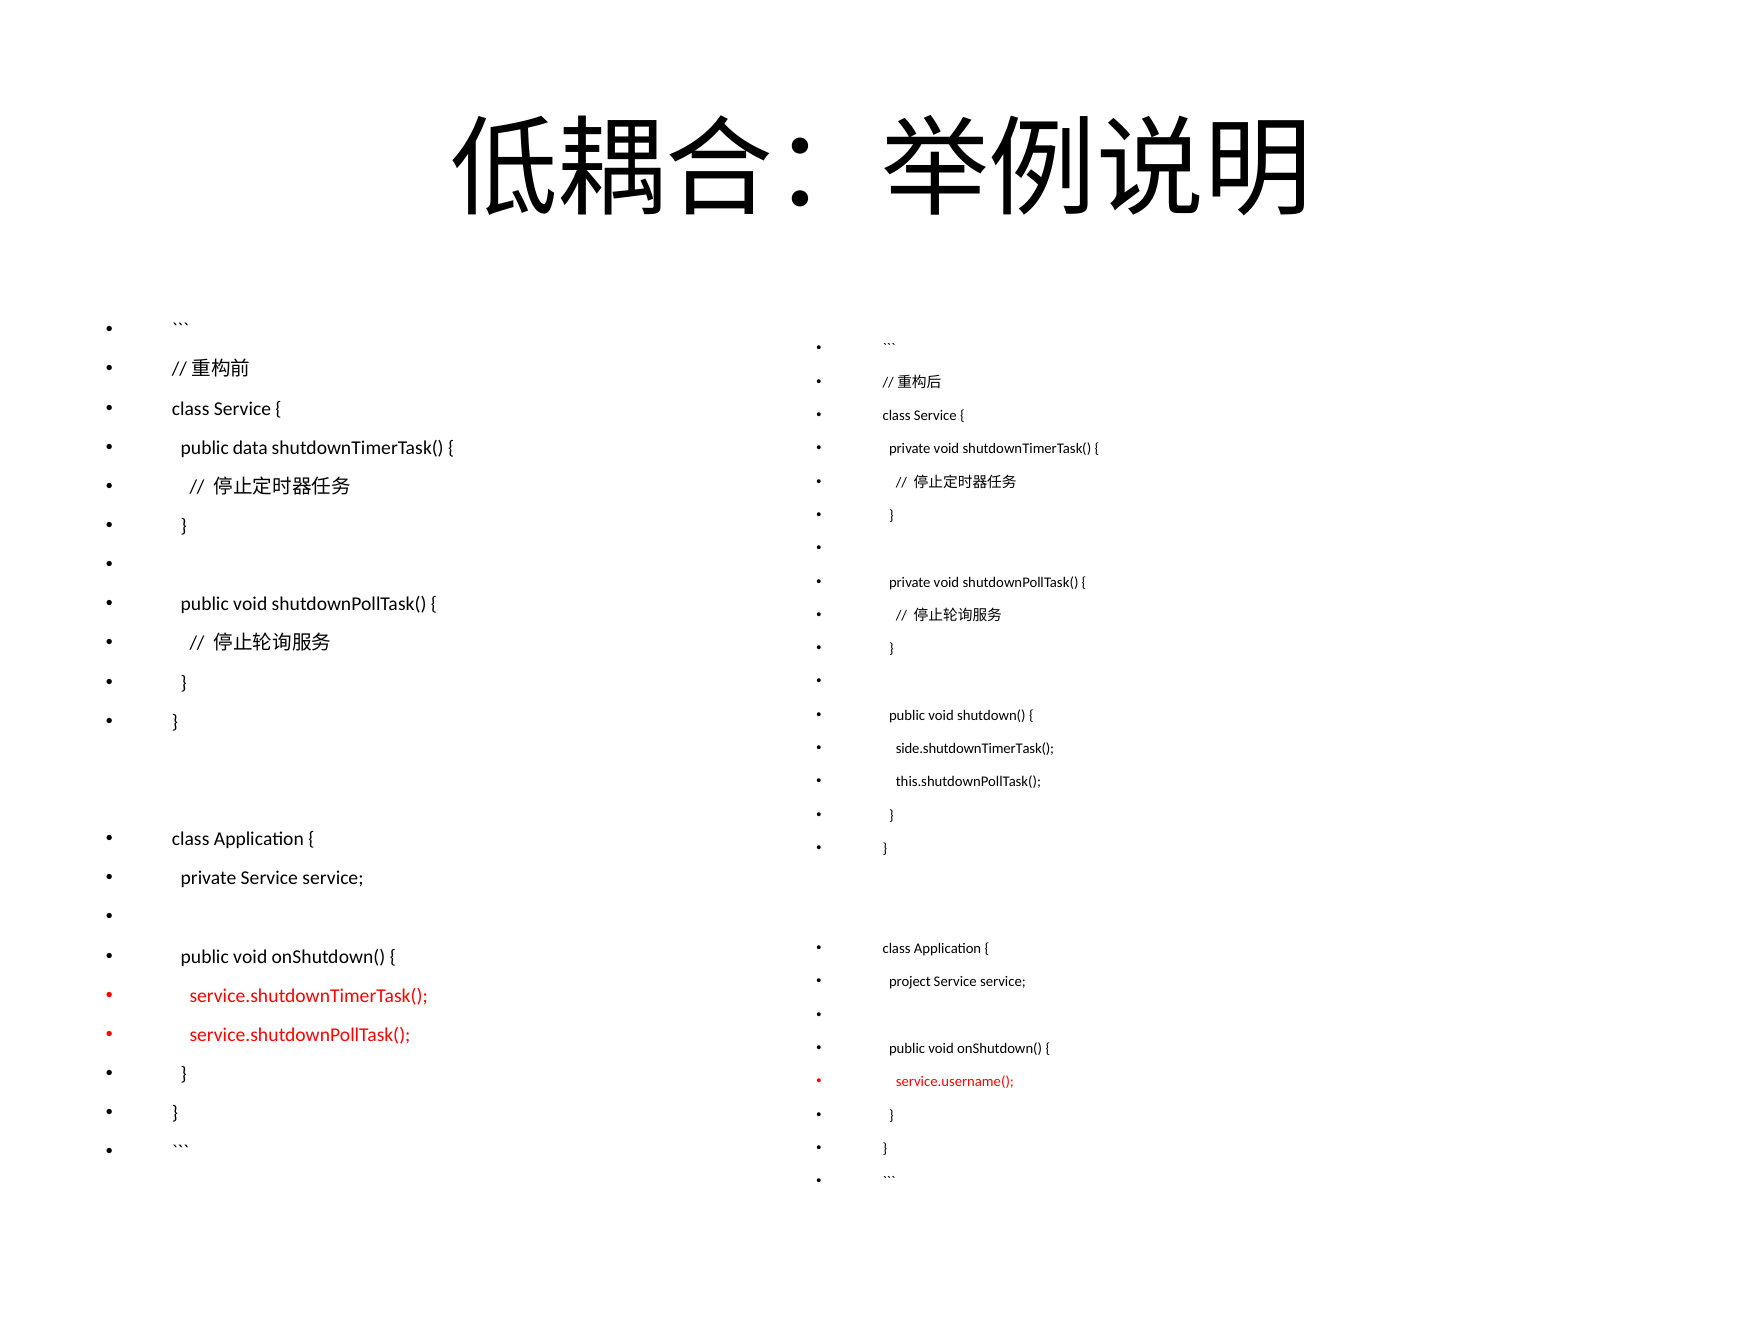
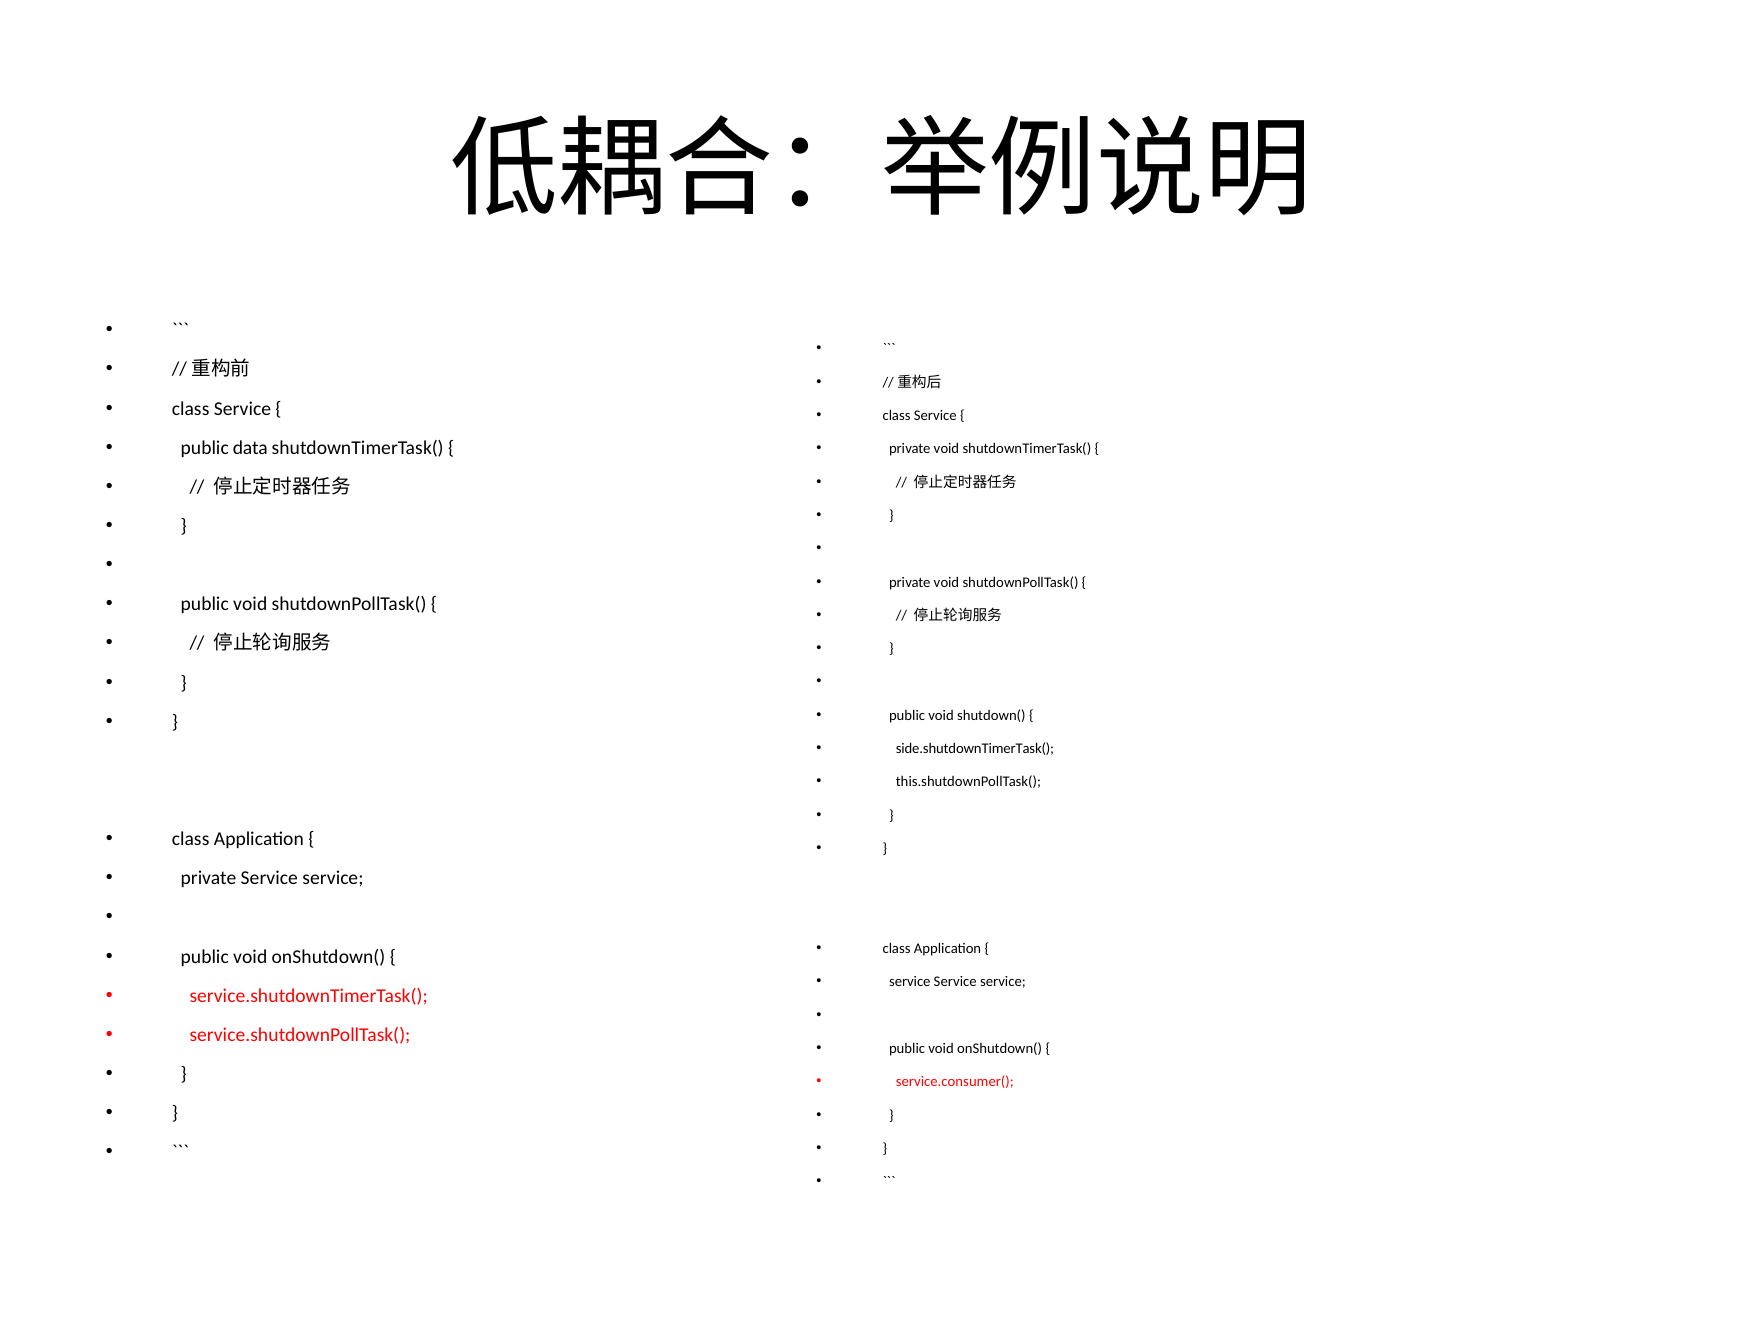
project at (910, 982): project -> service
service.username(: service.username( -> service.consumer(
